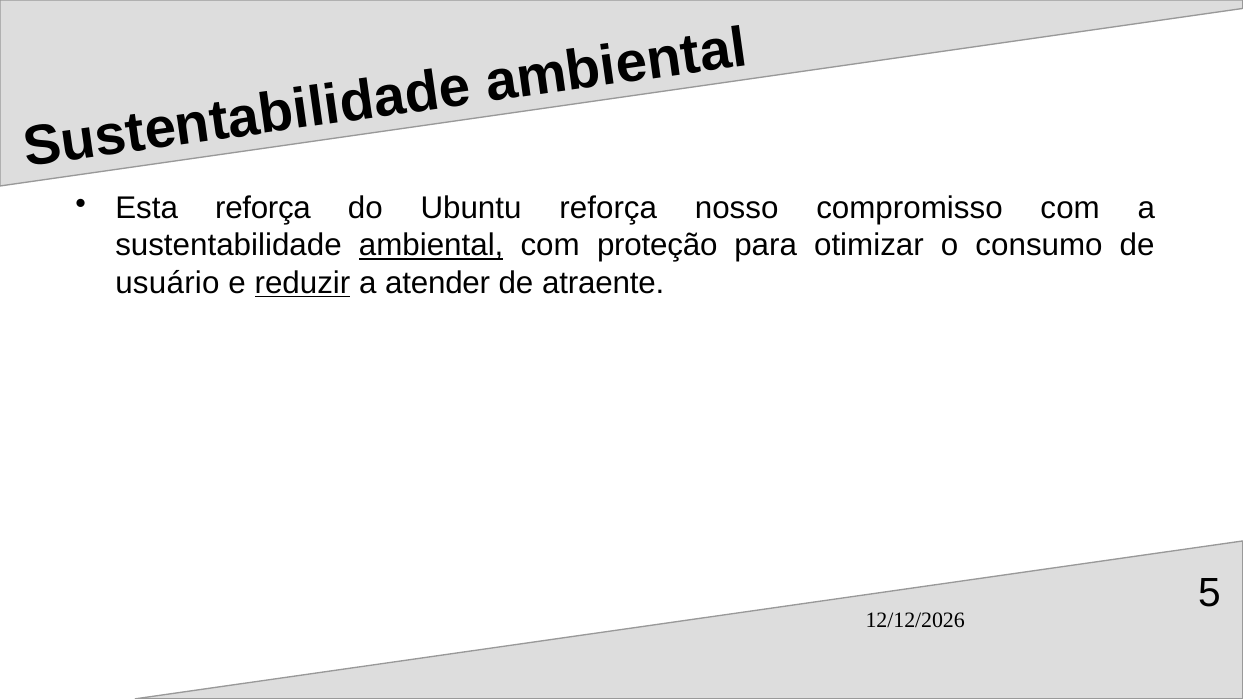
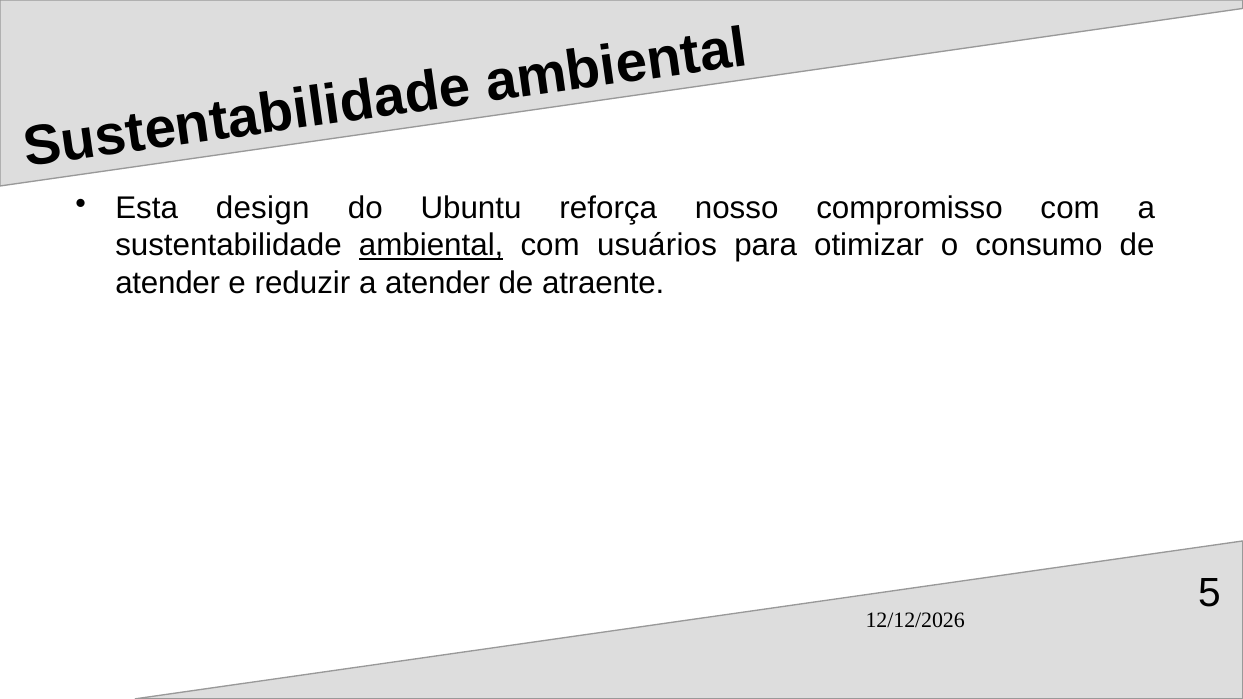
Esta reforça: reforça -> design
proteção: proteção -> usuários
usuário at (167, 283): usuário -> atender
reduzir underline: present -> none
